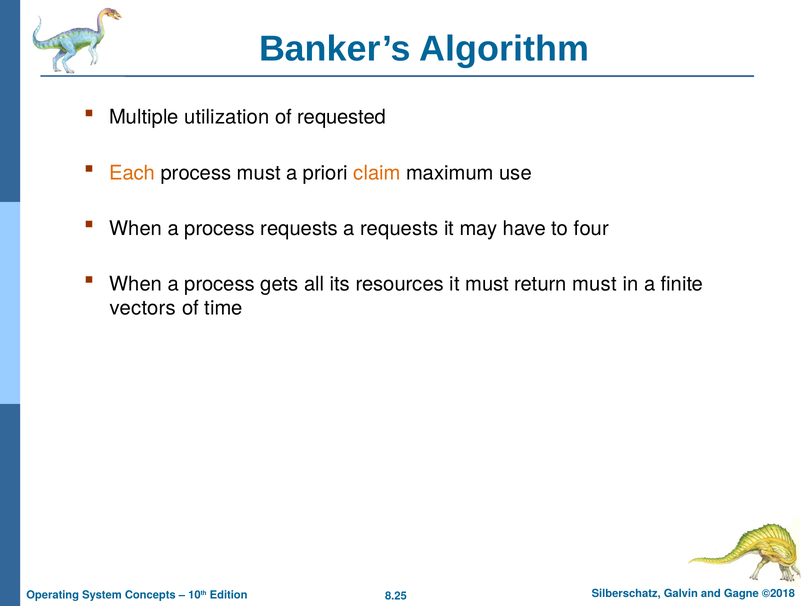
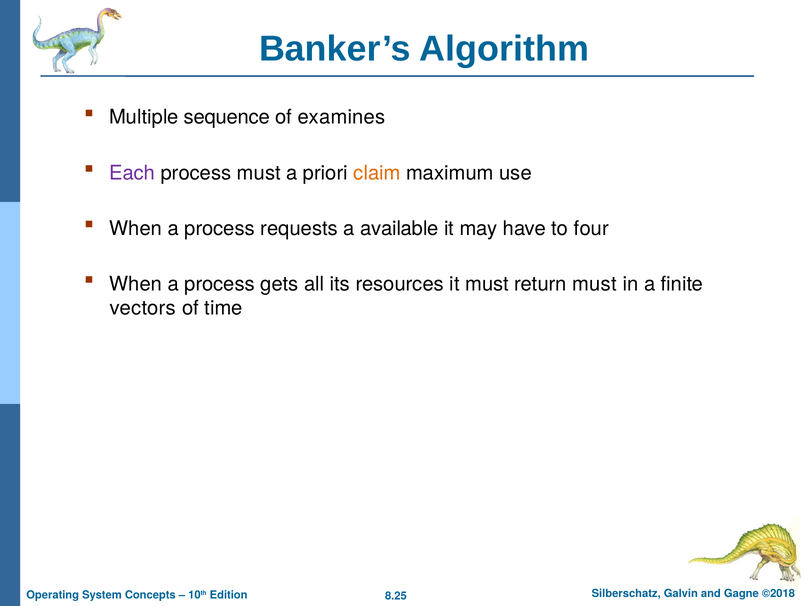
utilization: utilization -> sequence
requested: requested -> examines
Each colour: orange -> purple
a requests: requests -> available
